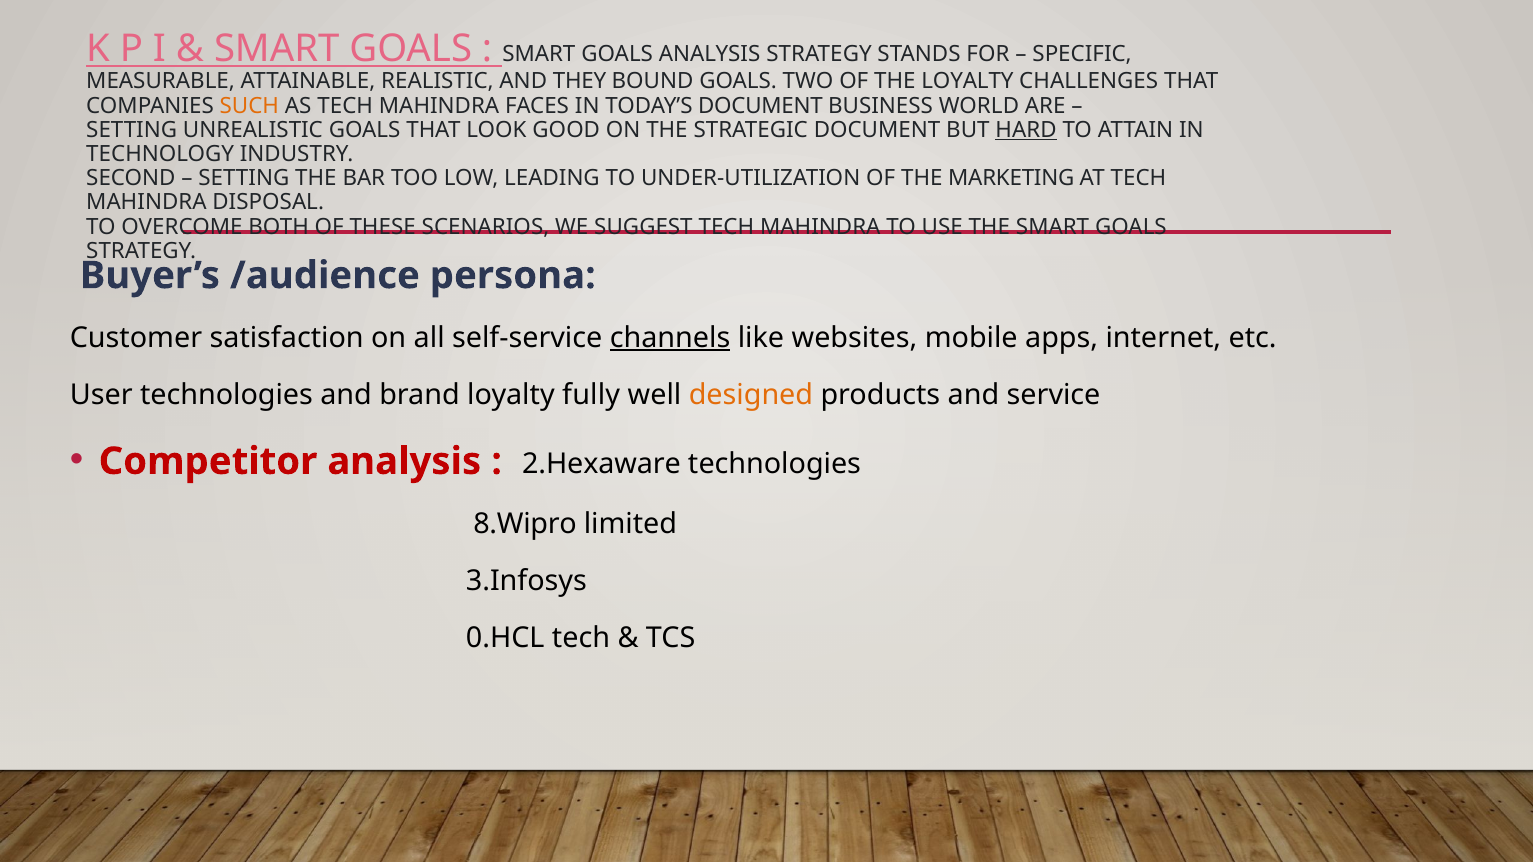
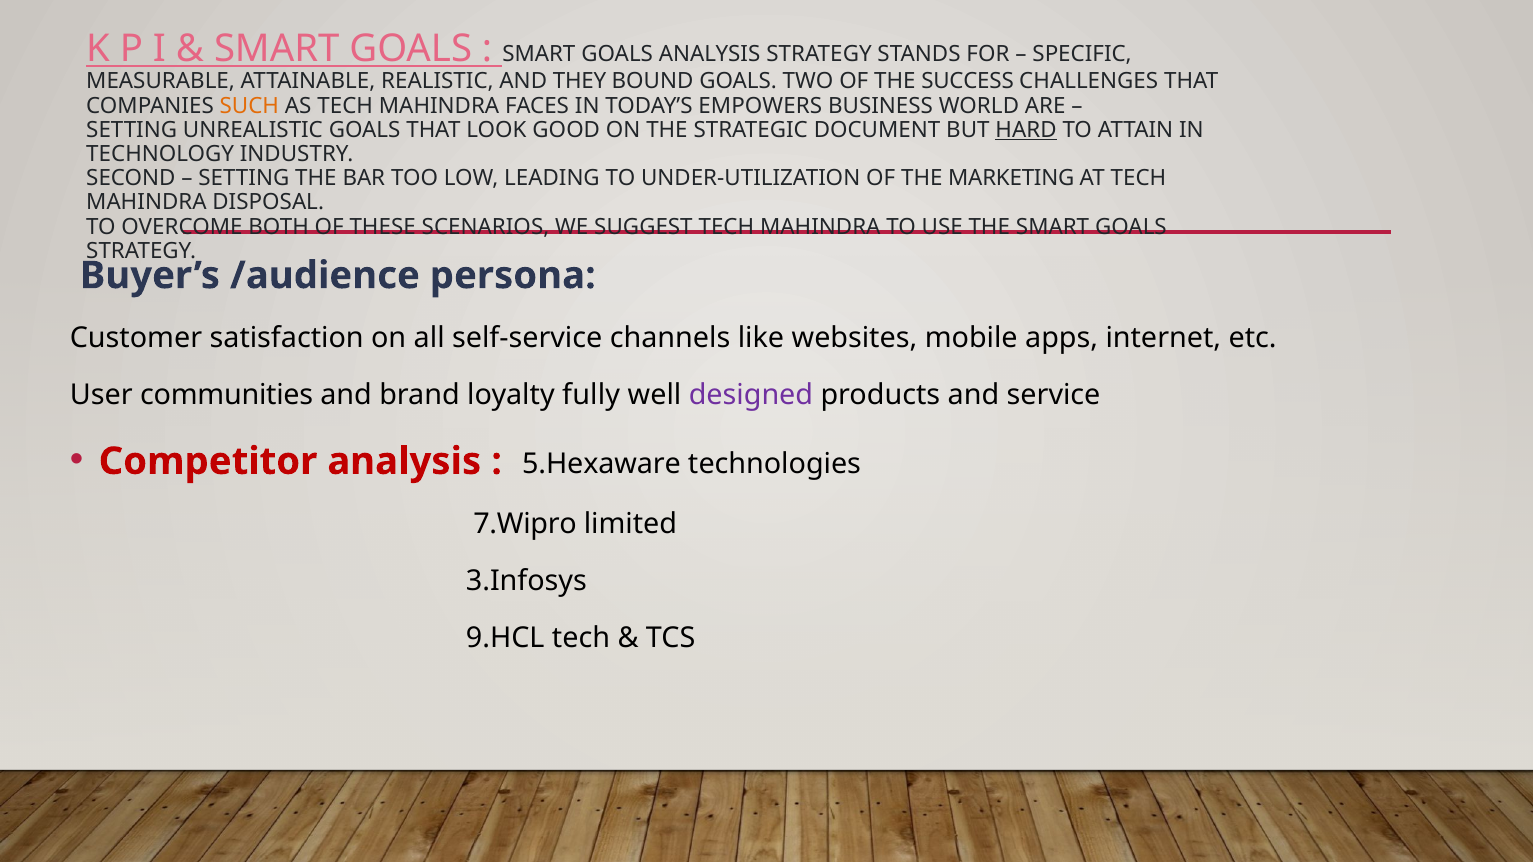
THE LOYALTY: LOYALTY -> SUCCESS
TODAY’S DOCUMENT: DOCUMENT -> EMPOWERS
channels underline: present -> none
User technologies: technologies -> communities
designed colour: orange -> purple
2.Hexaware: 2.Hexaware -> 5.Hexaware
8.Wipro: 8.Wipro -> 7.Wipro
0.HCL: 0.HCL -> 9.HCL
